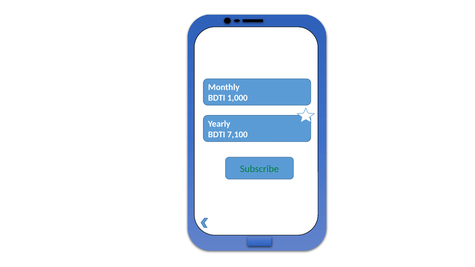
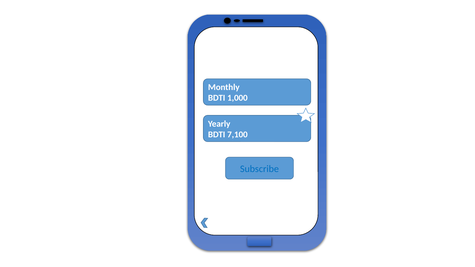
Subscribe colour: green -> blue
